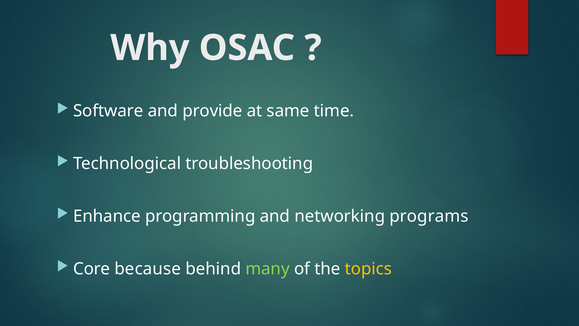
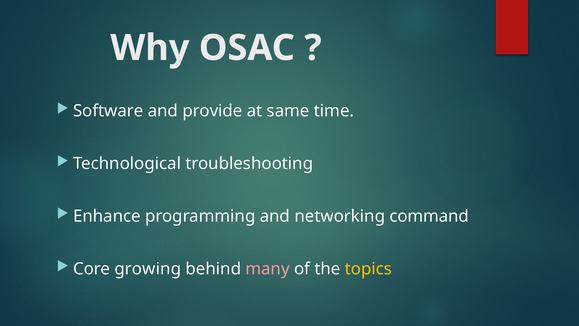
programs: programs -> command
because: because -> growing
many colour: light green -> pink
